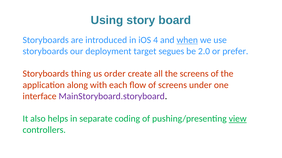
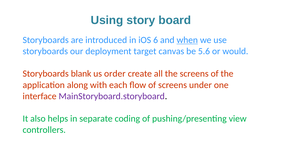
4: 4 -> 6
segues: segues -> canvas
2.0: 2.0 -> 5.6
prefer: prefer -> would
thing: thing -> blank
view underline: present -> none
